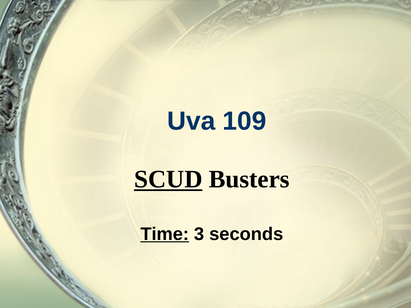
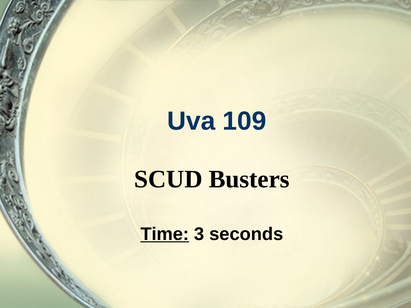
SCUD underline: present -> none
